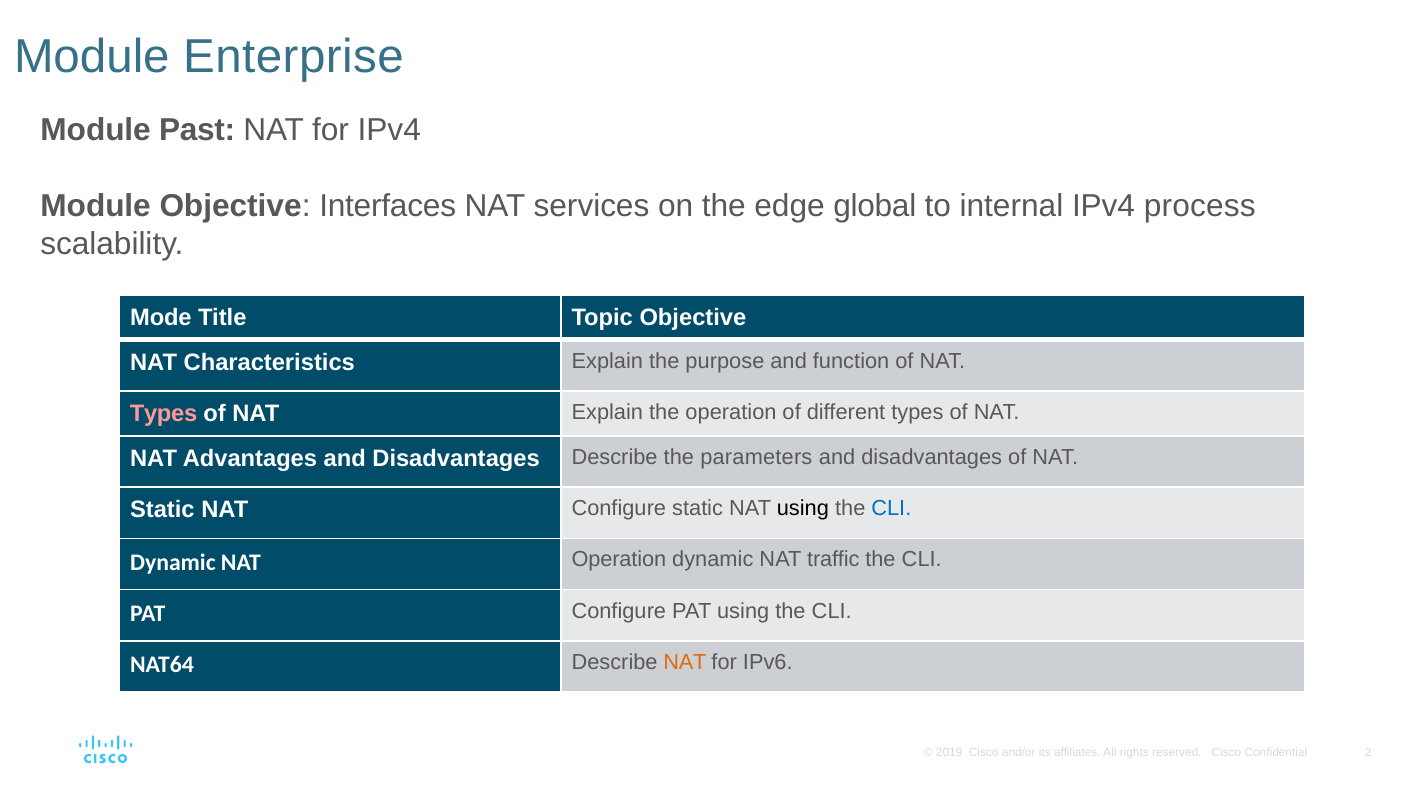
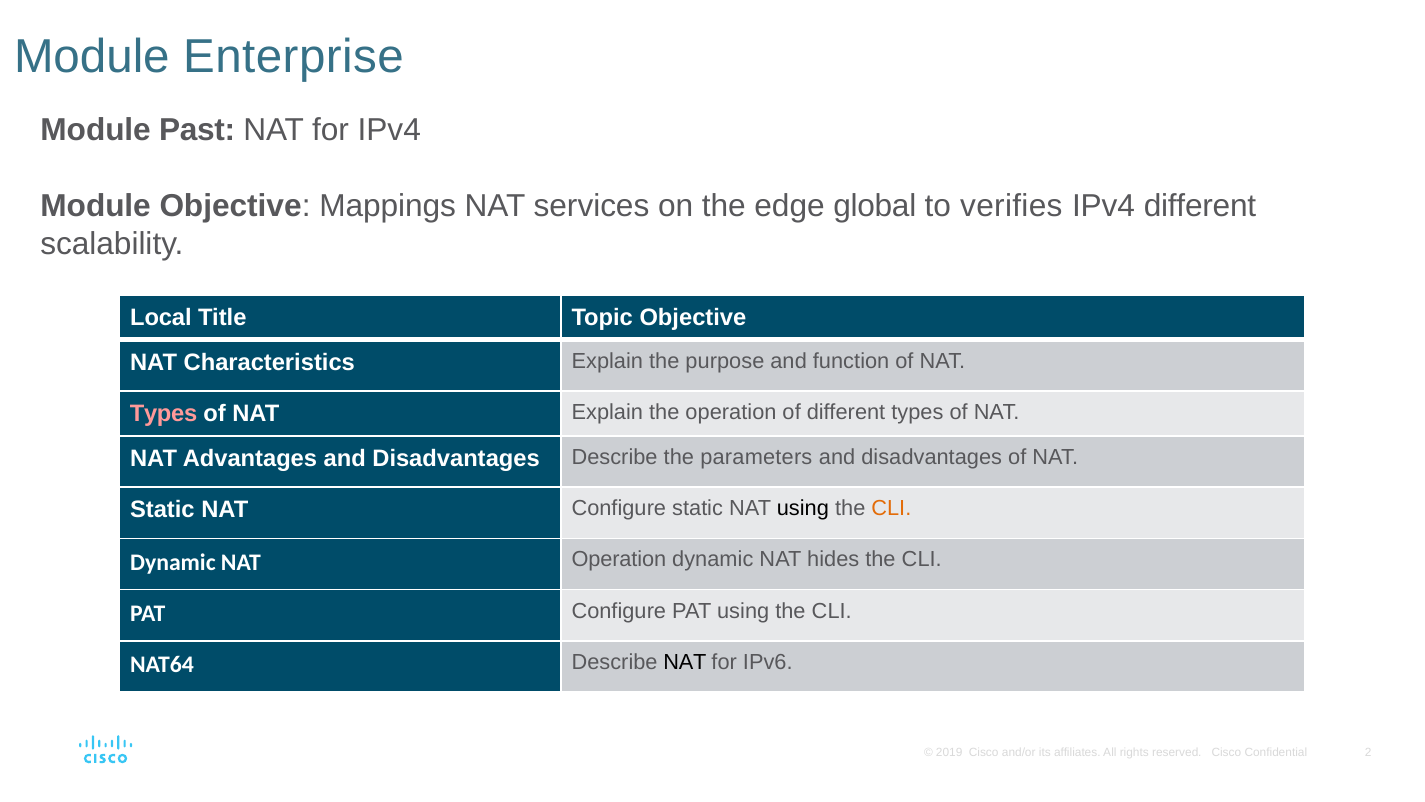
Interfaces: Interfaces -> Mappings
internal: internal -> verifies
IPv4 process: process -> different
Mode: Mode -> Local
CLI at (891, 508) colour: blue -> orange
traffic: traffic -> hides
NAT at (685, 662) colour: orange -> black
